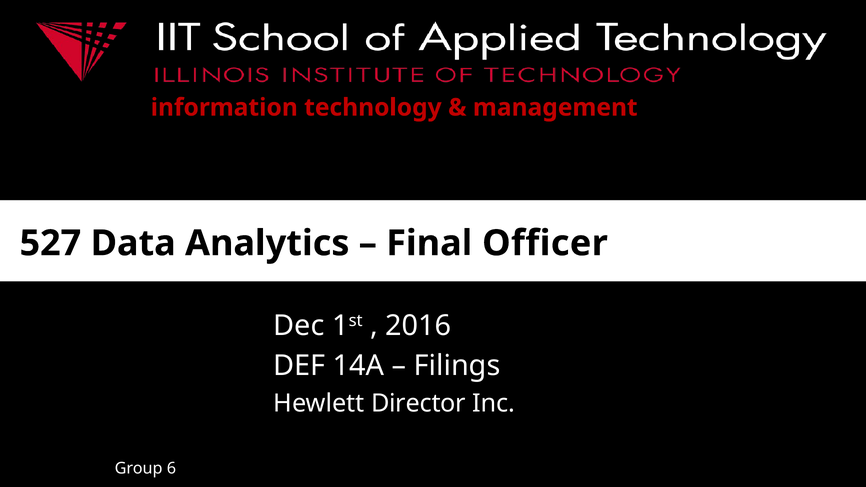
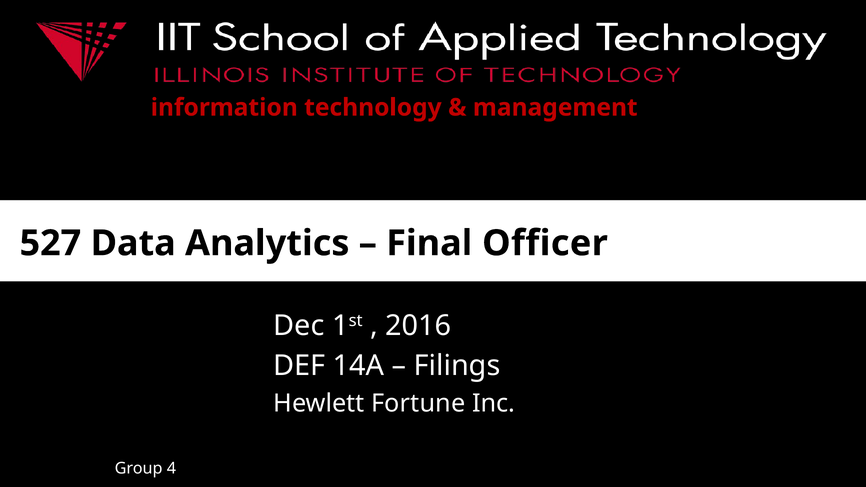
Director: Director -> Fortune
6: 6 -> 4
